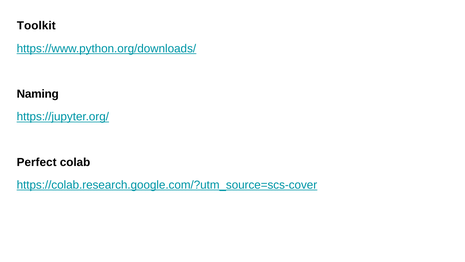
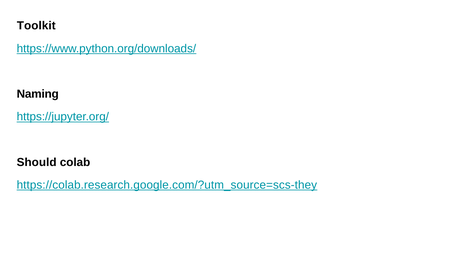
Perfect: Perfect -> Should
https://colab.research.google.com/?utm_source=scs-cover: https://colab.research.google.com/?utm_source=scs-cover -> https://colab.research.google.com/?utm_source=scs-they
